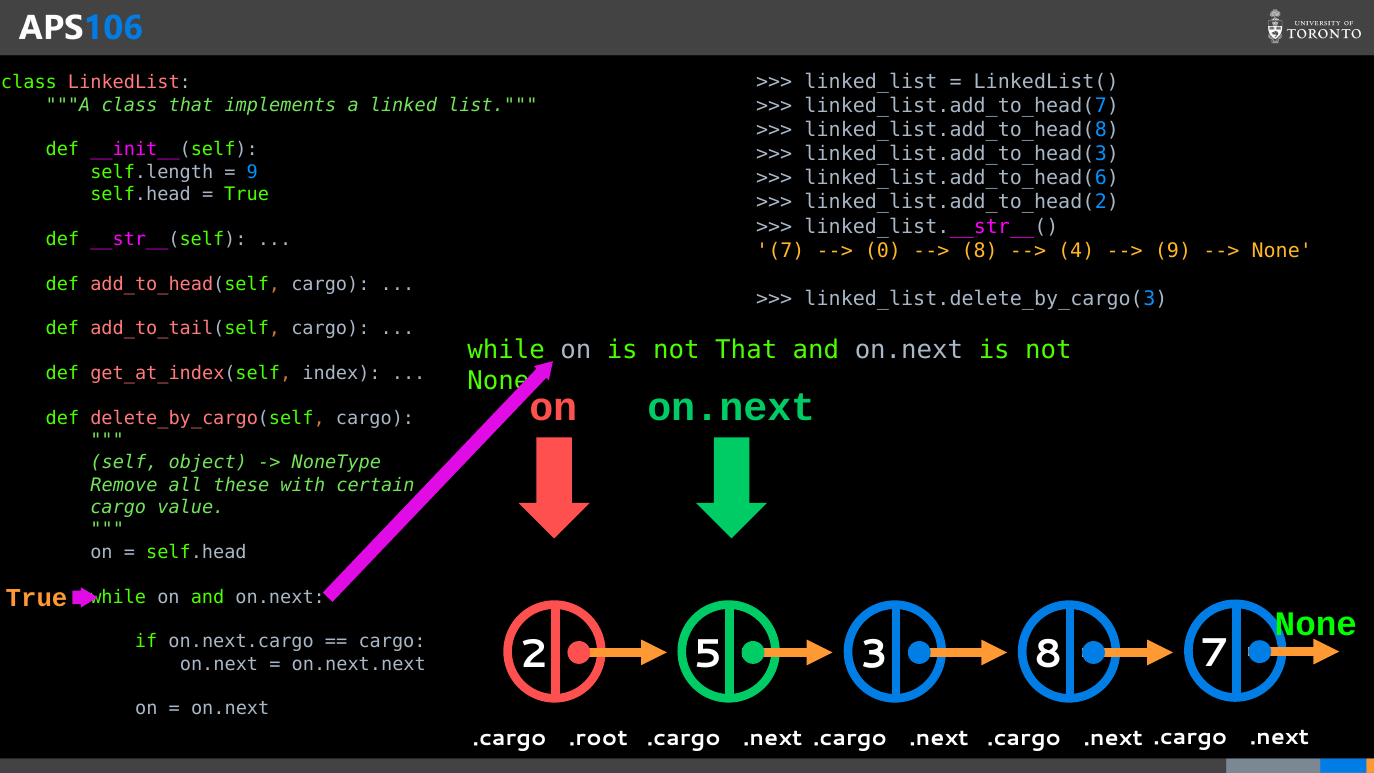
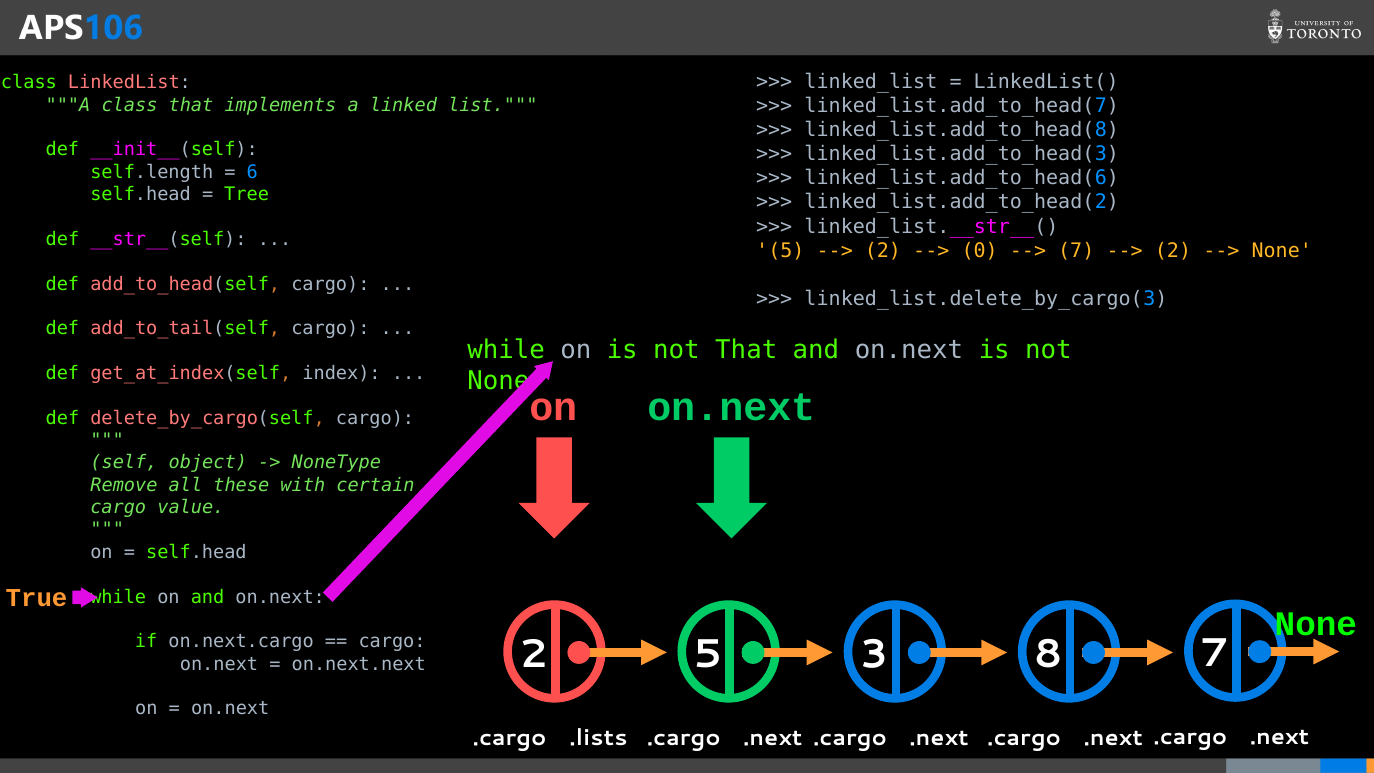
9 at (252, 172): 9 -> 6
True at (247, 194): True -> Tree
7 at (780, 250): 7 -> 5
0 at (883, 250): 0 -> 2
8 at (980, 250): 8 -> 0
4 at (1076, 250): 4 -> 7
9 at (1173, 250): 9 -> 2
.root: .root -> .lists
